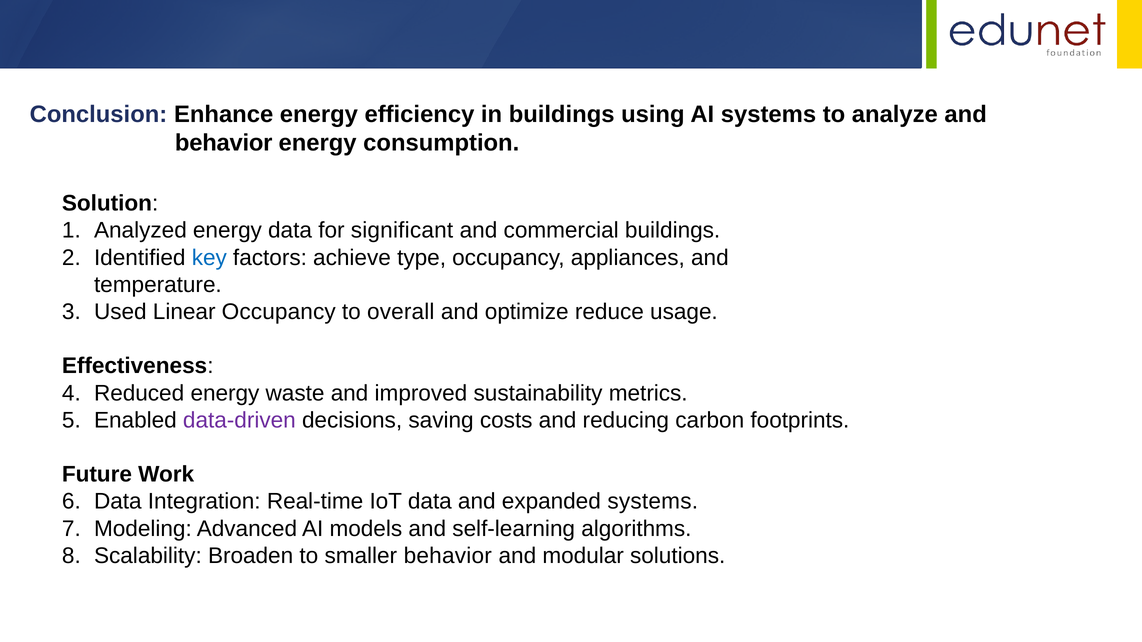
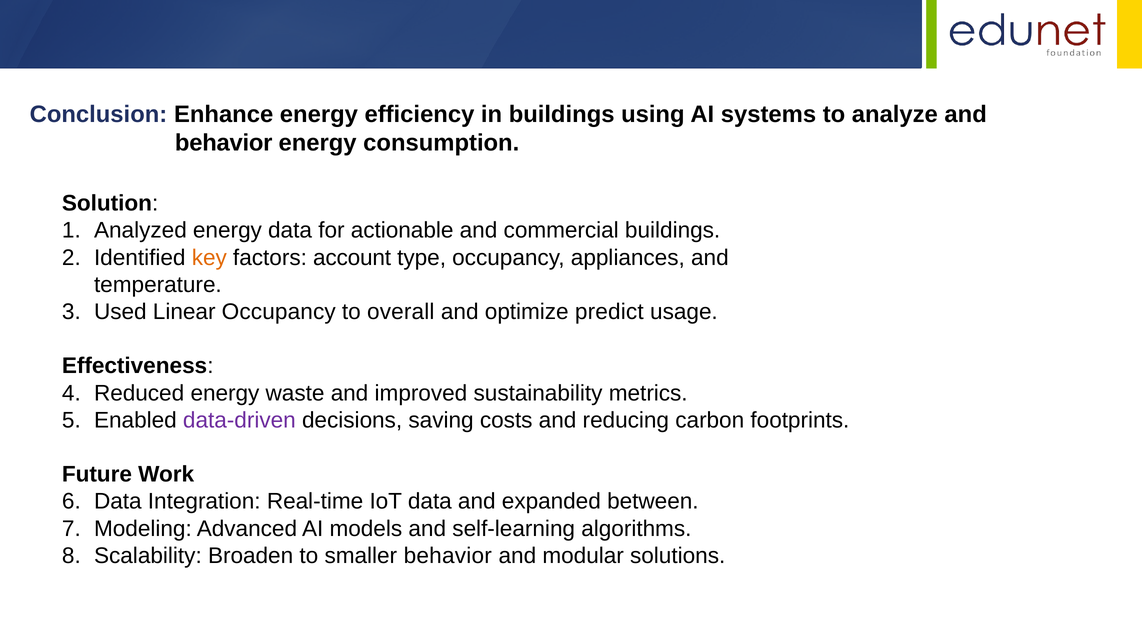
significant: significant -> actionable
key colour: blue -> orange
achieve: achieve -> account
reduce: reduce -> predict
expanded systems: systems -> between
